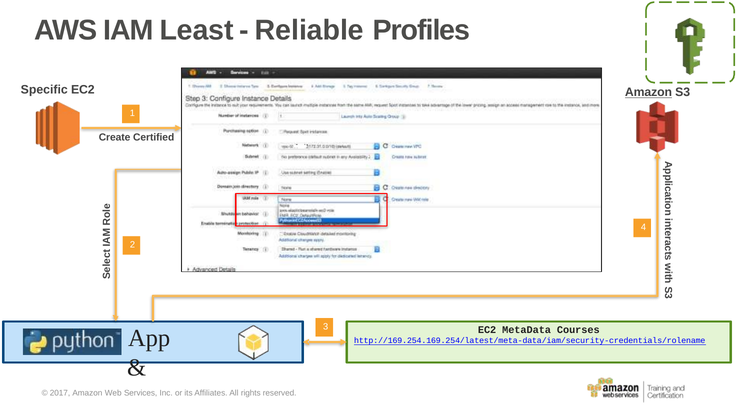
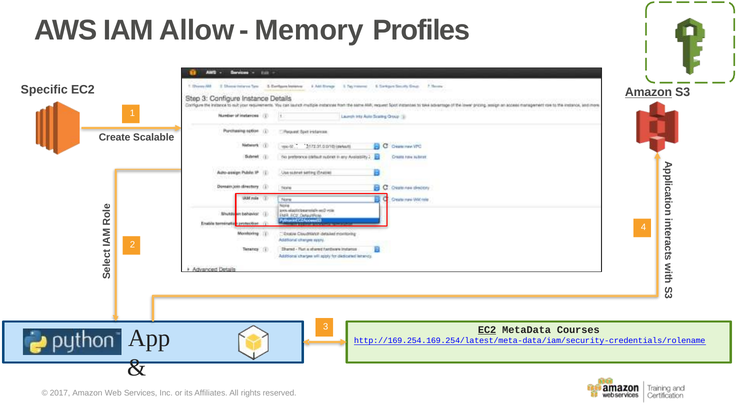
Least: Least -> Allow
Reliable: Reliable -> Memory
Certified: Certified -> Scalable
EC2 at (487, 330) underline: none -> present
